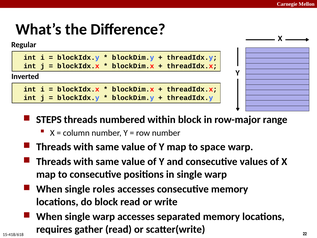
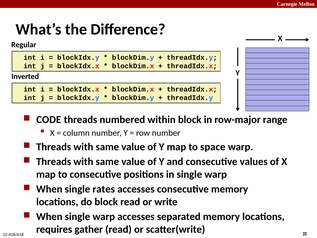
STEPS: STEPS -> CODE
roles: roles -> rates
